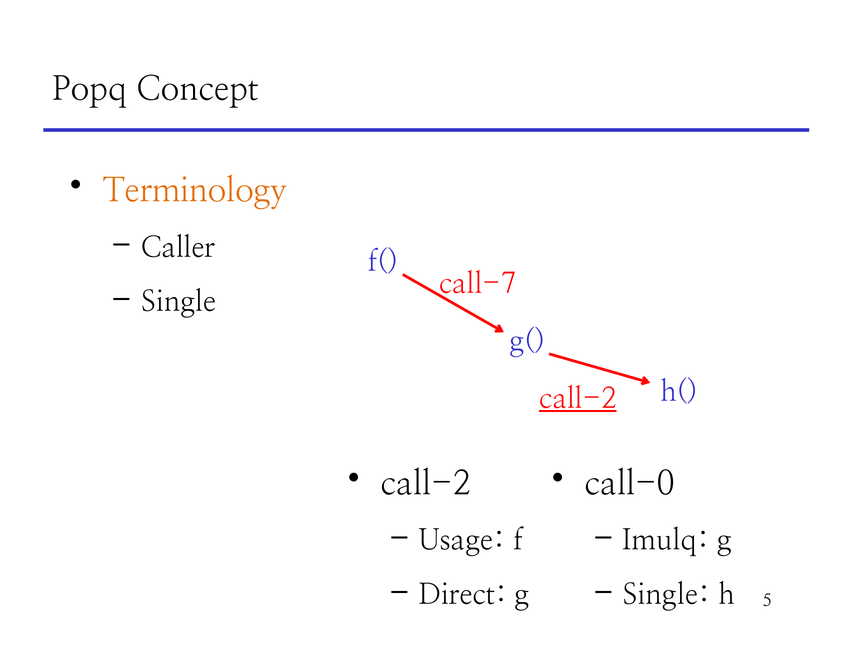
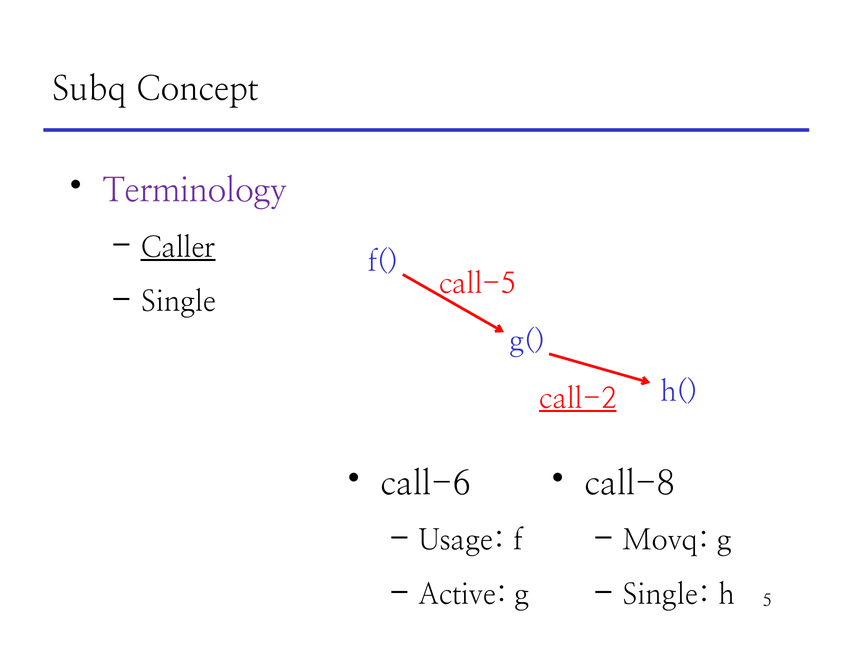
Popq: Popq -> Subq
Terminology colour: orange -> purple
Caller underline: none -> present
call-7: call-7 -> call-5
call-2 at (426, 484): call-2 -> call-6
call-0: call-0 -> call-8
Imulq: Imulq -> Movq
Direct: Direct -> Active
